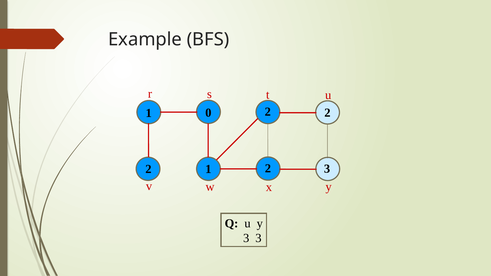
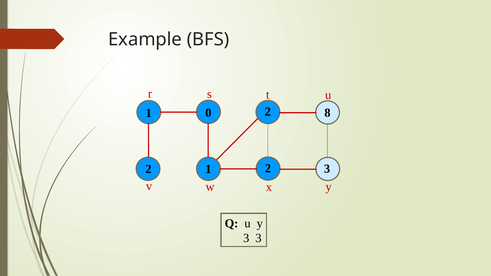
2 at (327, 113): 2 -> 8
